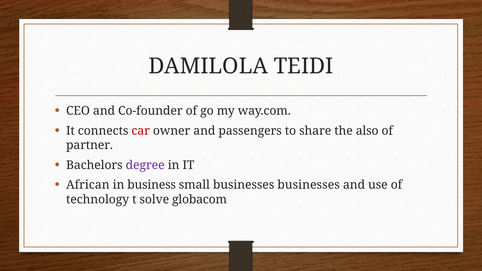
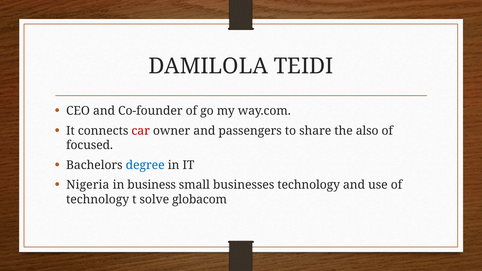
partner: partner -> focused
degree colour: purple -> blue
African: African -> Nigeria
businesses businesses: businesses -> technology
